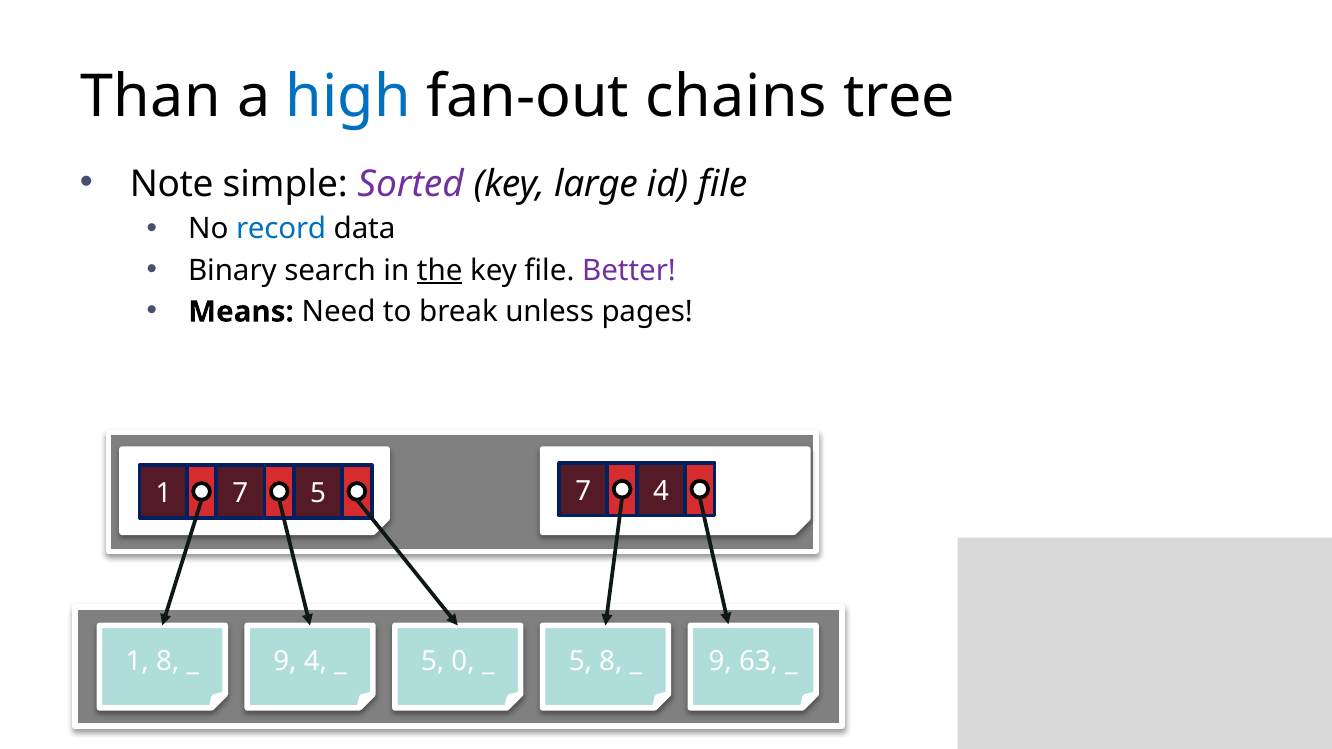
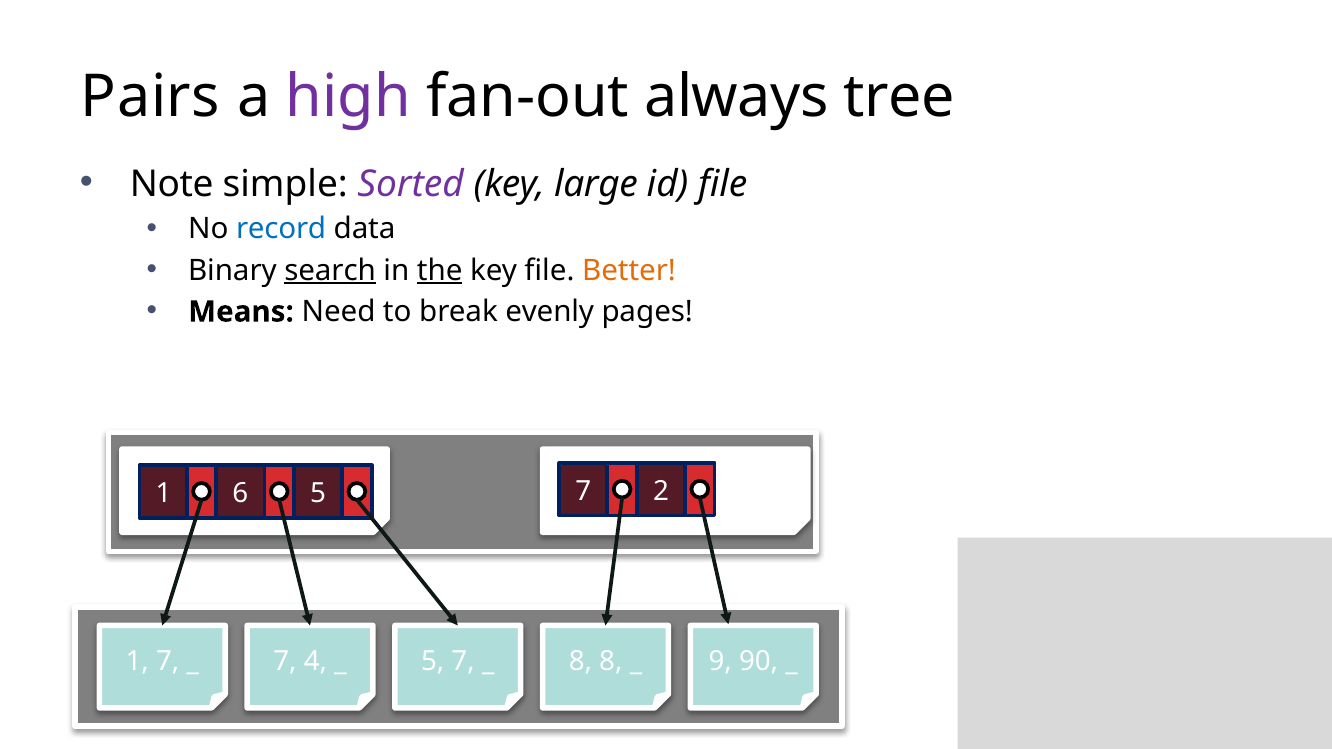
Than: Than -> Pairs
high colour: blue -> purple
chains: chains -> always
search underline: none -> present
Better colour: purple -> orange
unless: unless -> evenly
1 7: 7 -> 6
7 4: 4 -> 2
1 8: 8 -> 7
9 at (285, 662): 9 -> 7
0 at (463, 662): 0 -> 7
5 at (580, 662): 5 -> 8
63: 63 -> 90
